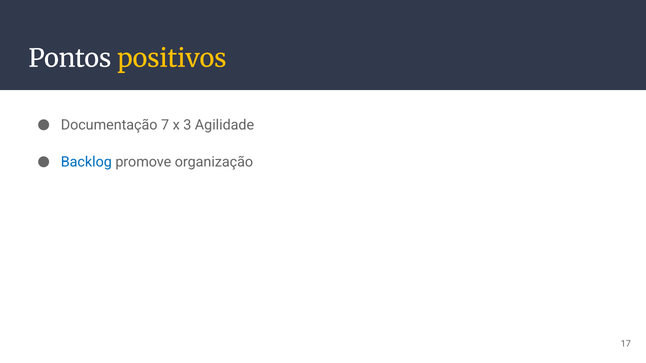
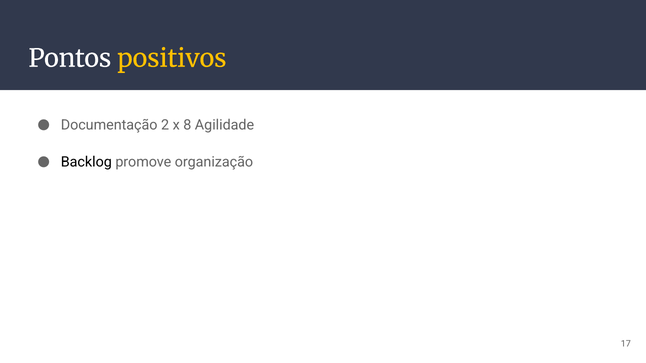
7: 7 -> 2
3: 3 -> 8
Backlog colour: blue -> black
